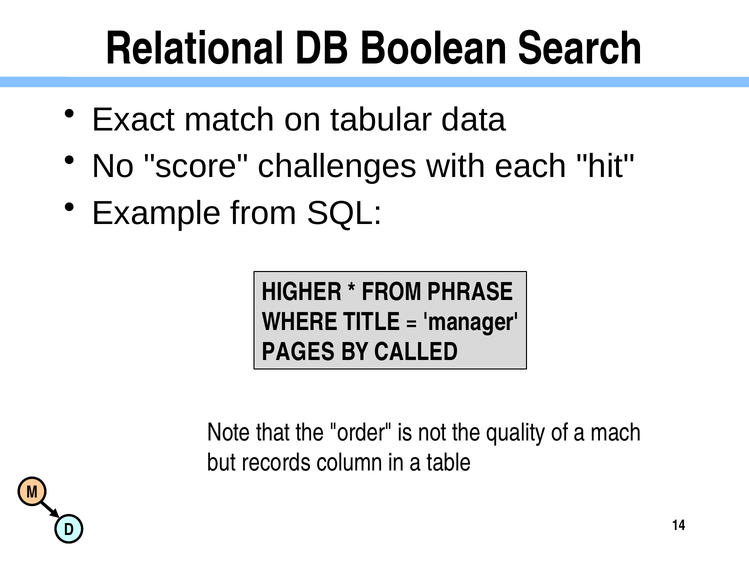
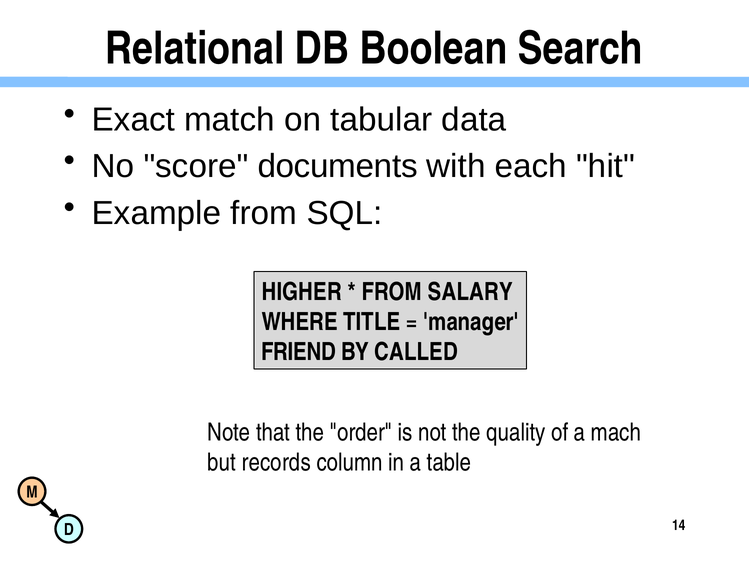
challenges: challenges -> documents
PHRASE: PHRASE -> SALARY
PAGES: PAGES -> FRIEND
